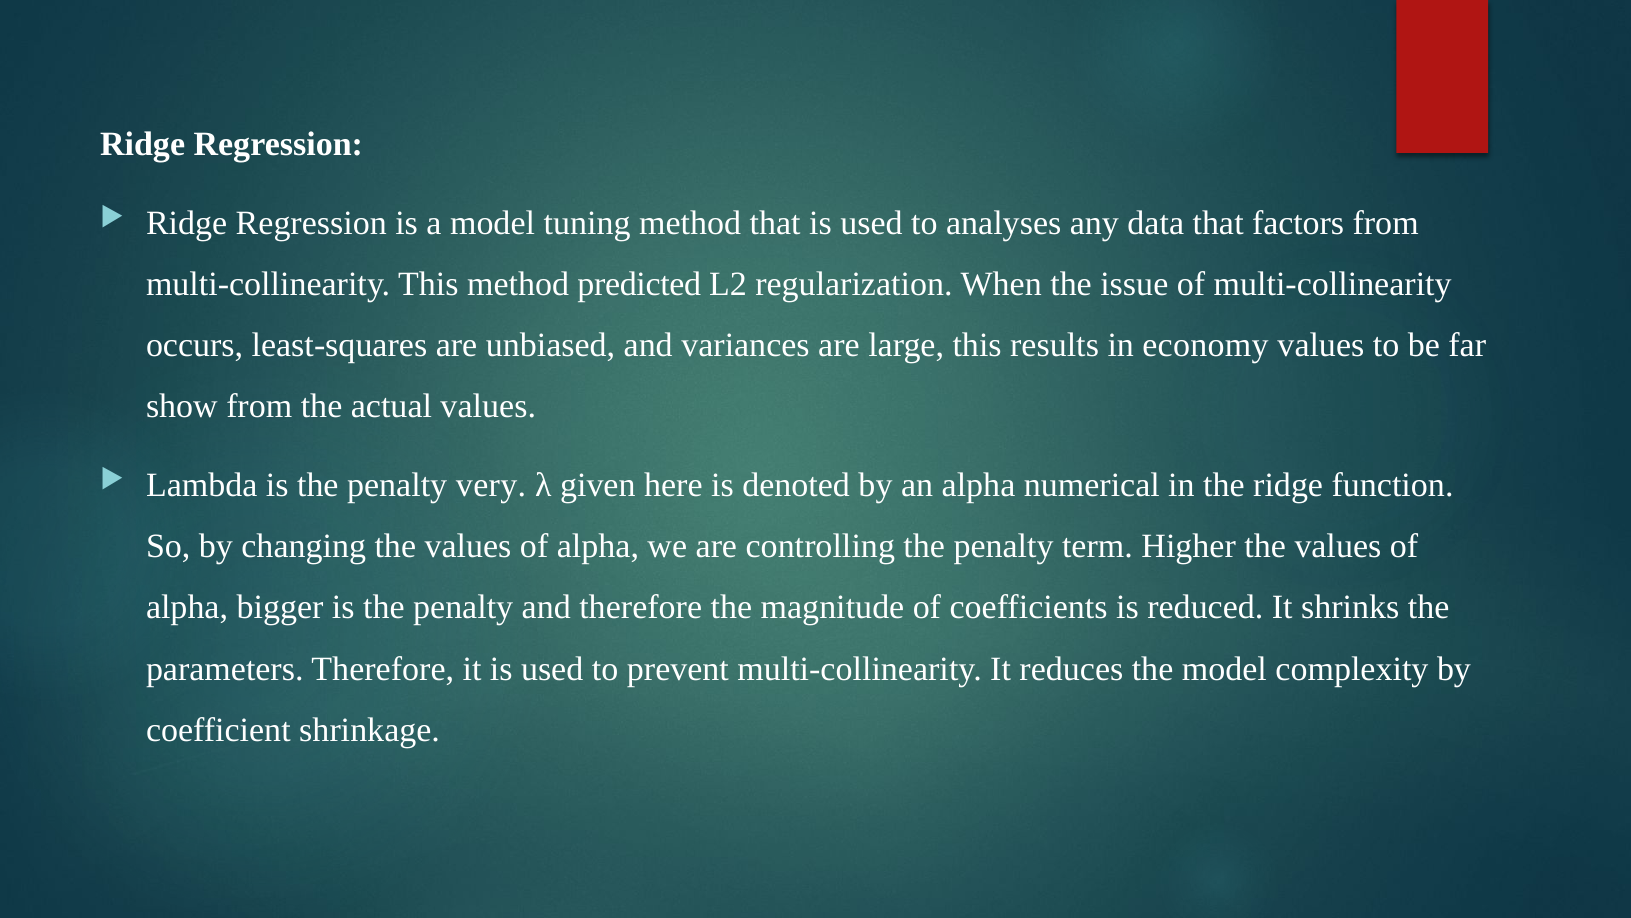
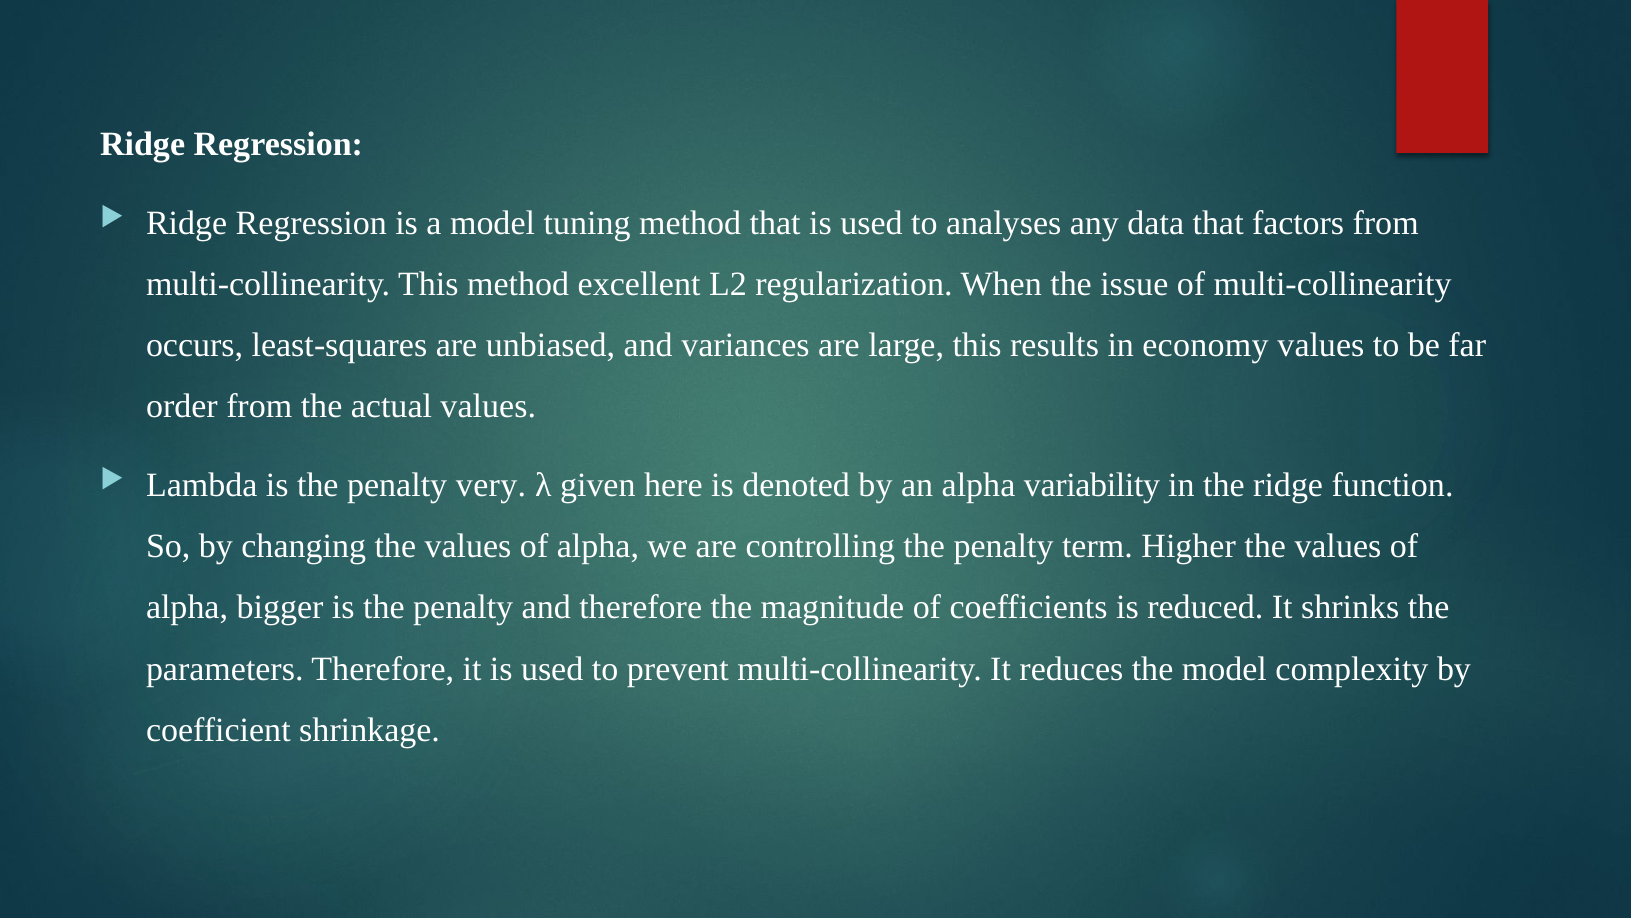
predicted: predicted -> excellent
show: show -> order
numerical: numerical -> variability
